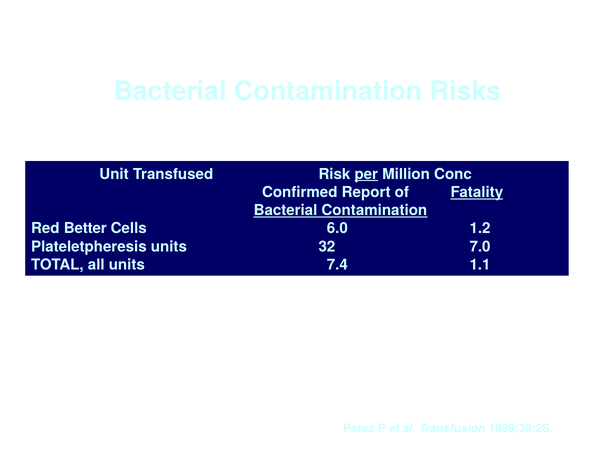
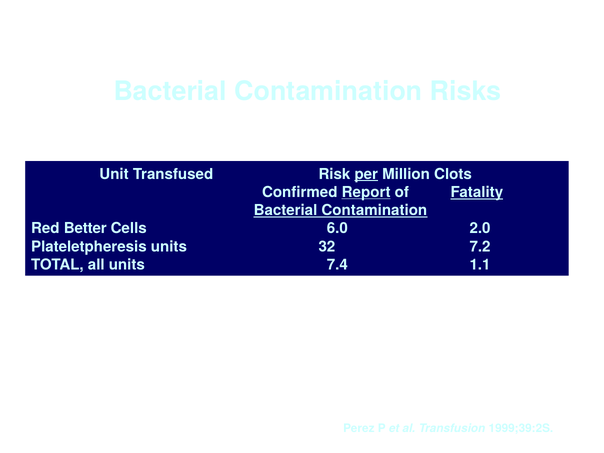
Conc: Conc -> Clots
Report underline: none -> present
1.2: 1.2 -> 2.0
7.0: 7.0 -> 7.2
